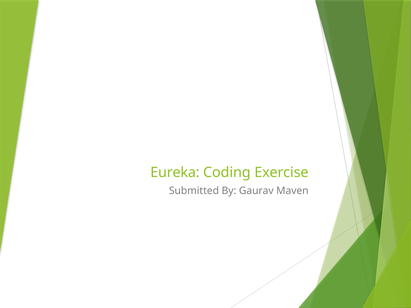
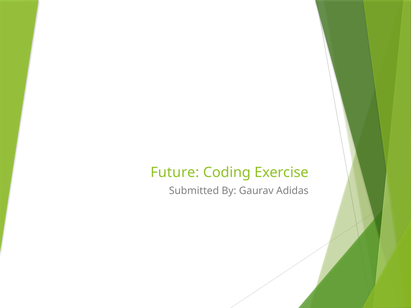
Eureka: Eureka -> Future
Maven: Maven -> Adidas
